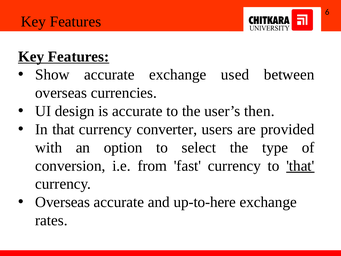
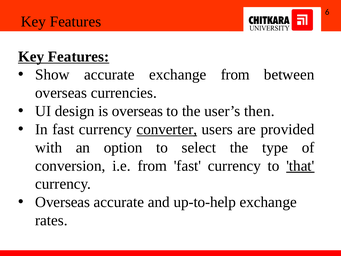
exchange used: used -> from
is accurate: accurate -> overseas
In that: that -> fast
converter underline: none -> present
up-to-here: up-to-here -> up-to-help
